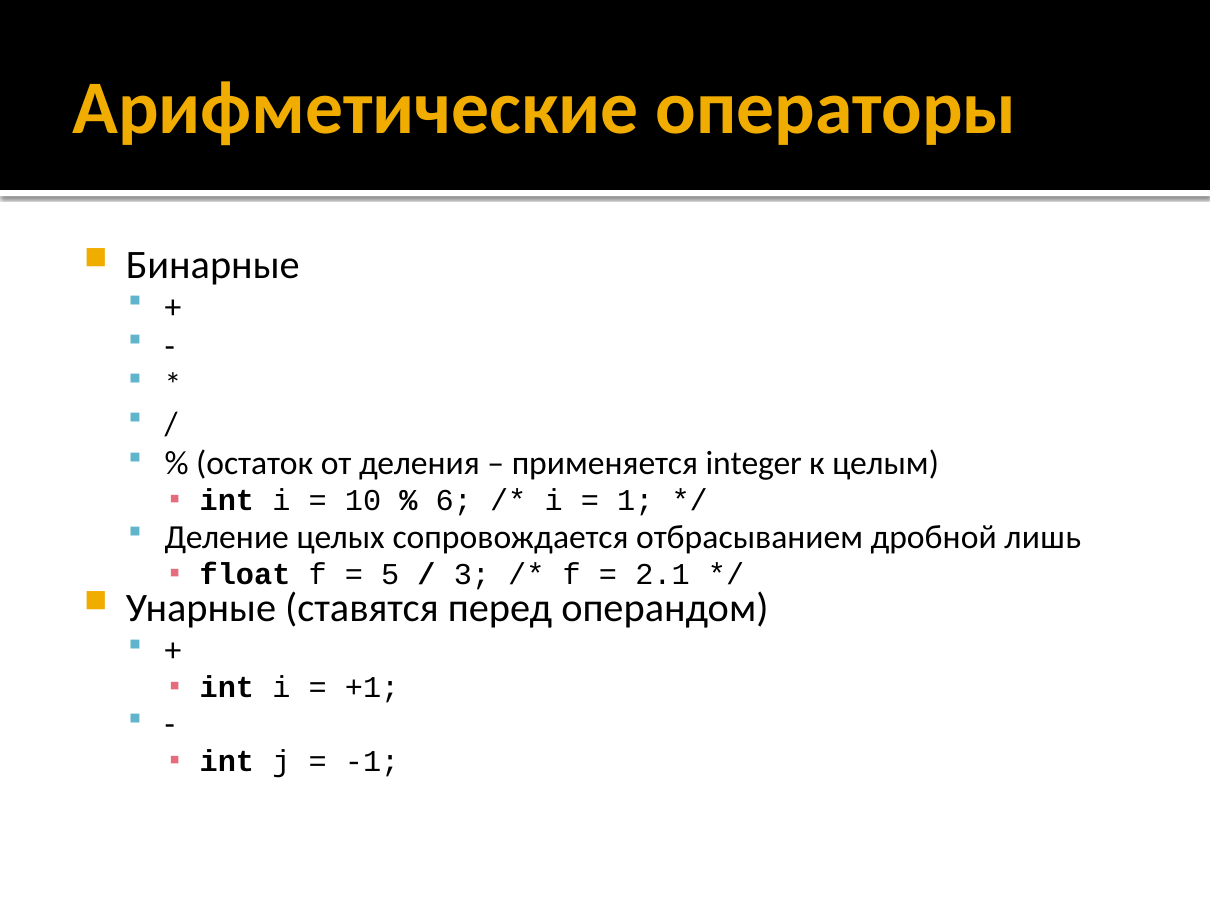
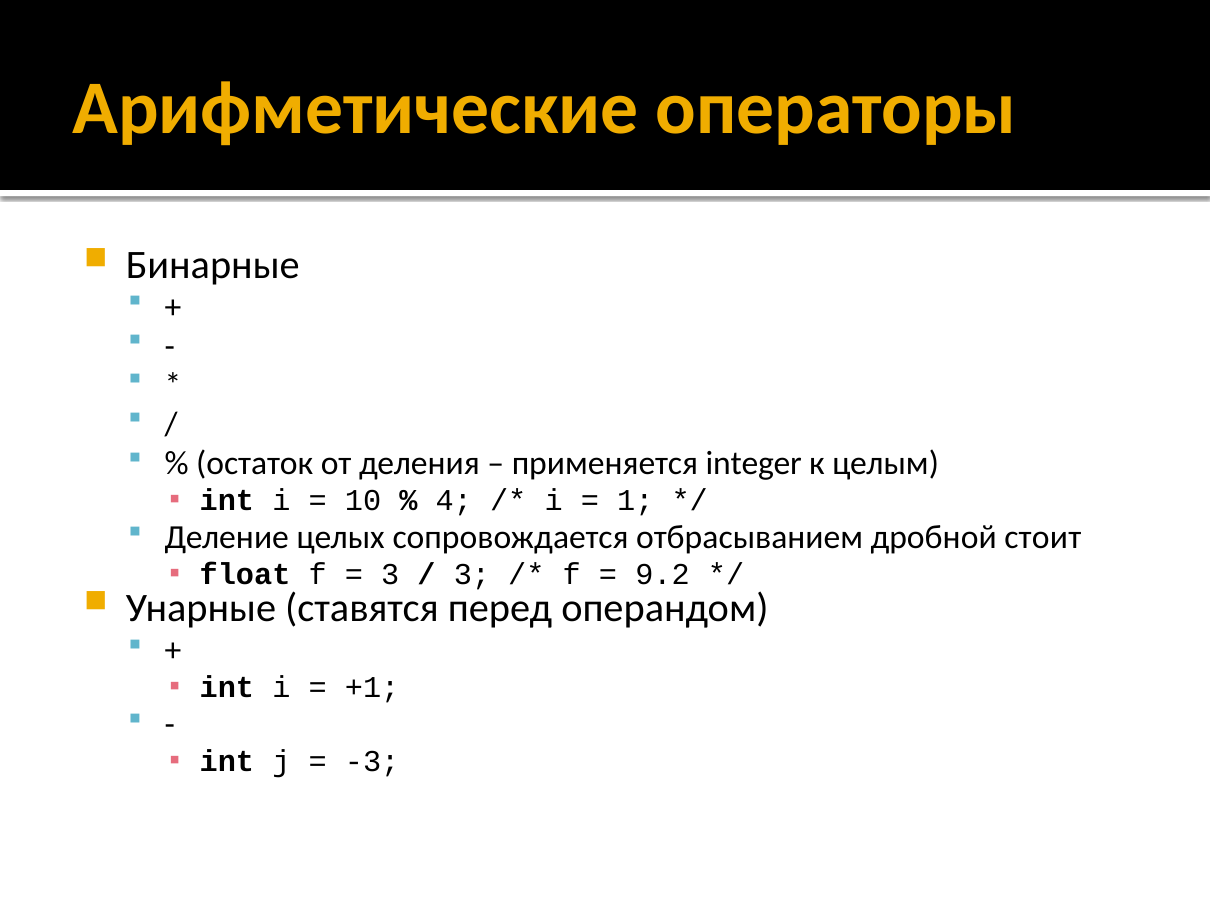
6: 6 -> 4
лишь: лишь -> стоит
5 at (390, 574): 5 -> 3
2.1: 2.1 -> 9.2
-1: -1 -> -3
